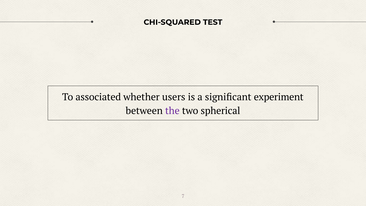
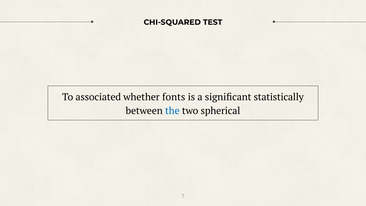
users: users -> fonts
experiment: experiment -> statistically
the colour: purple -> blue
